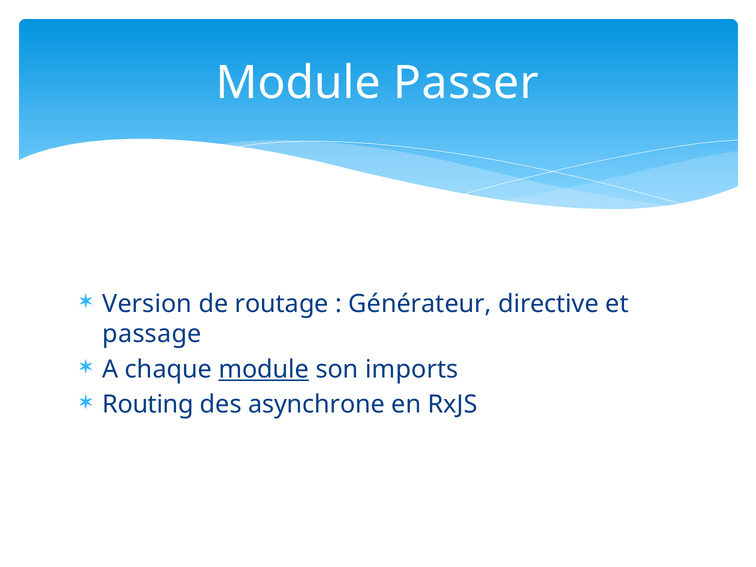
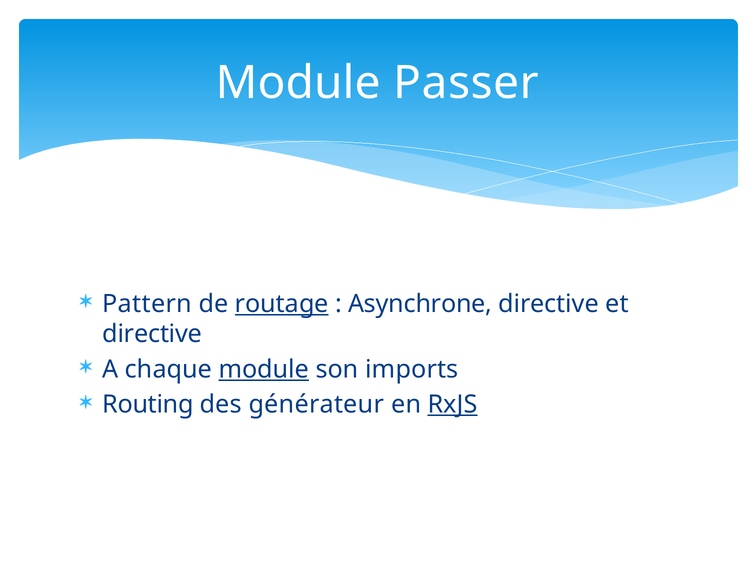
Version: Version -> Pattern
routage underline: none -> present
Générateur: Générateur -> Asynchrone
passage at (152, 334): passage -> directive
asynchrone: asynchrone -> générateur
RxJS underline: none -> present
